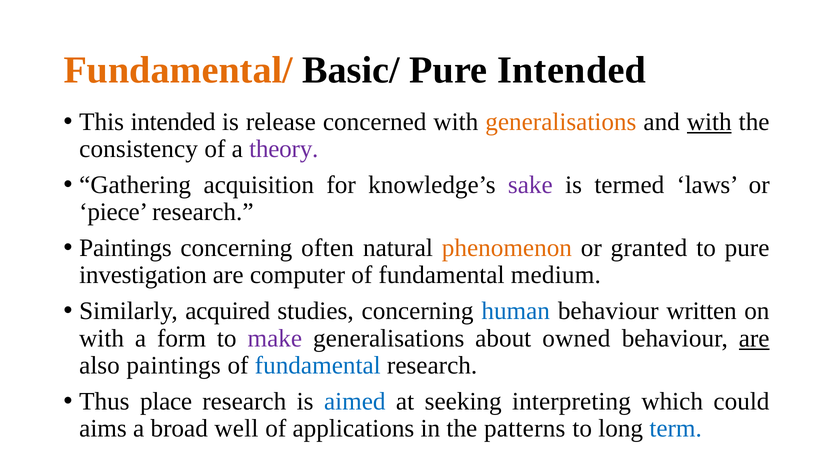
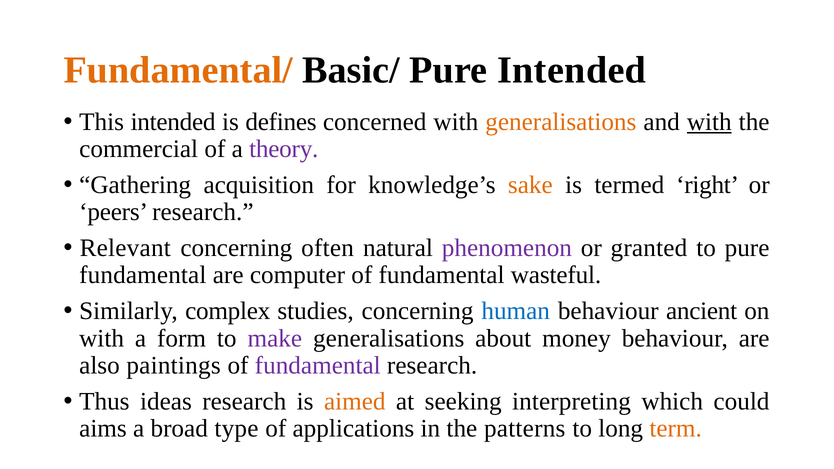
release: release -> defines
consistency: consistency -> commercial
sake colour: purple -> orange
laws: laws -> right
piece: piece -> peers
Paintings at (125, 248): Paintings -> Relevant
phenomenon colour: orange -> purple
investigation at (143, 275): investigation -> fundamental
medium: medium -> wasteful
acquired: acquired -> complex
written: written -> ancient
owned: owned -> money
are at (754, 338) underline: present -> none
fundamental at (318, 366) colour: blue -> purple
place: place -> ideas
aimed colour: blue -> orange
well: well -> type
term colour: blue -> orange
